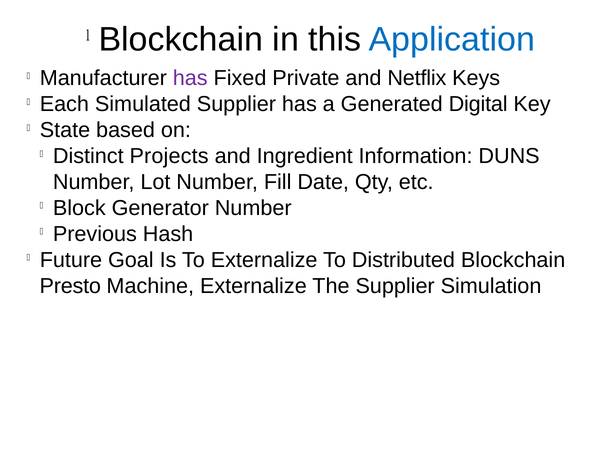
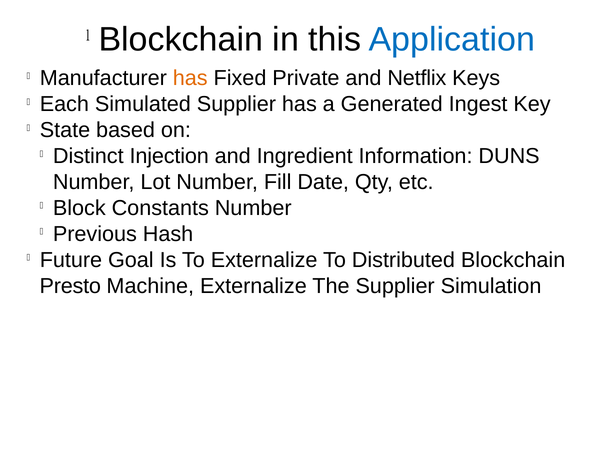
has at (190, 78) colour: purple -> orange
Digital: Digital -> Ingest
Projects: Projects -> Injection
Generator: Generator -> Constants
